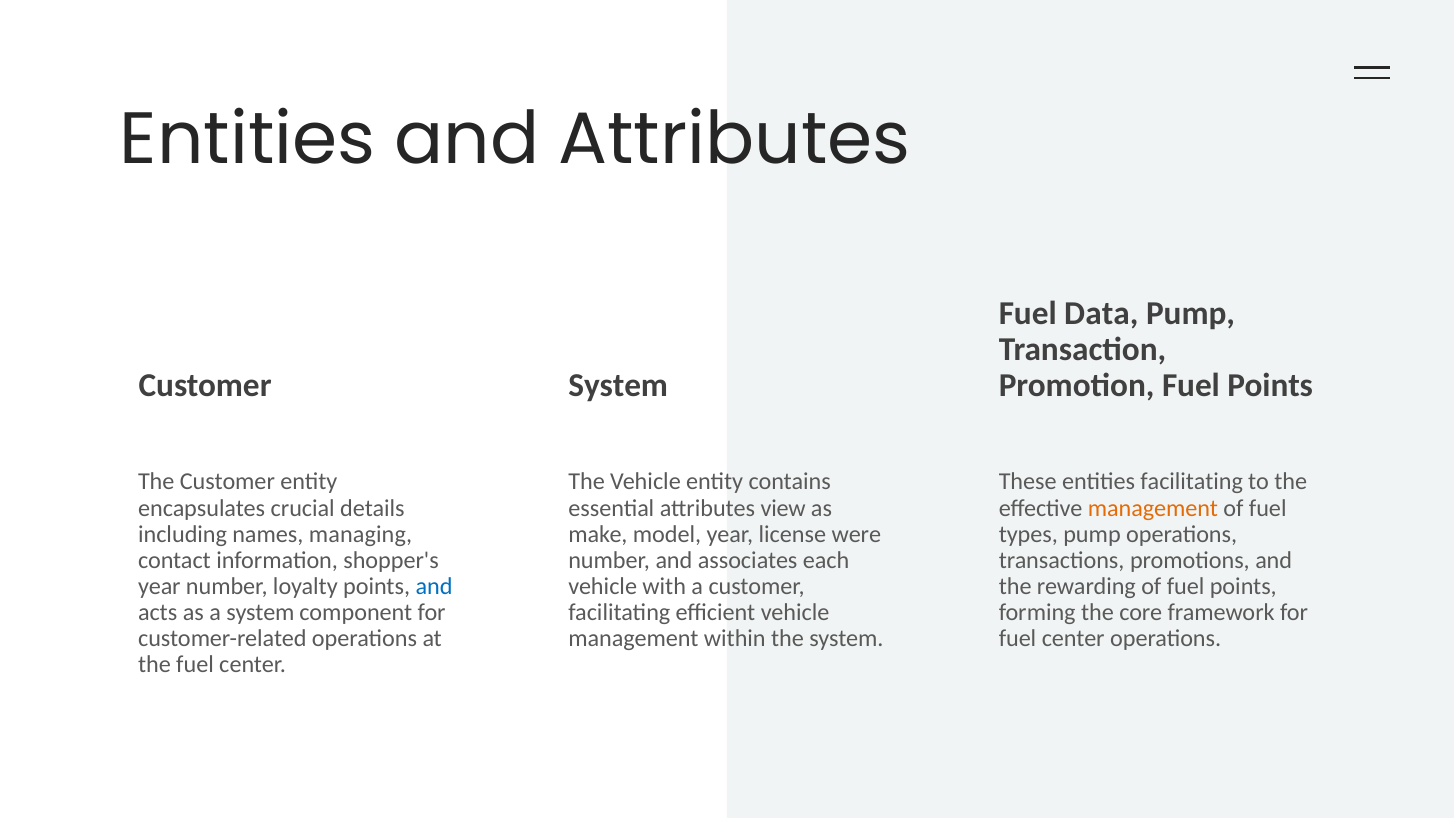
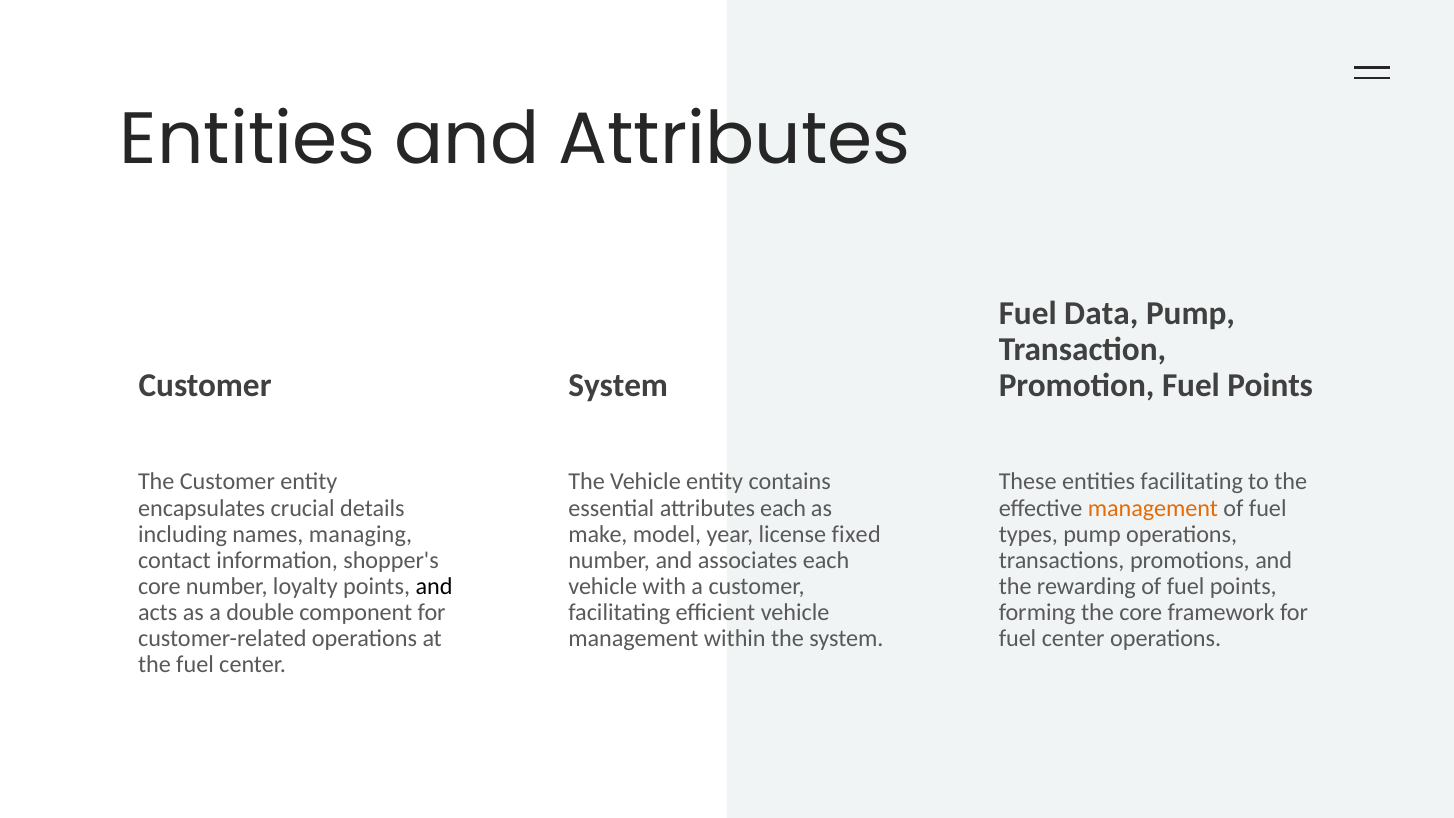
attributes view: view -> each
were: were -> fixed
year at (159, 586): year -> core
and at (434, 586) colour: blue -> black
a system: system -> double
